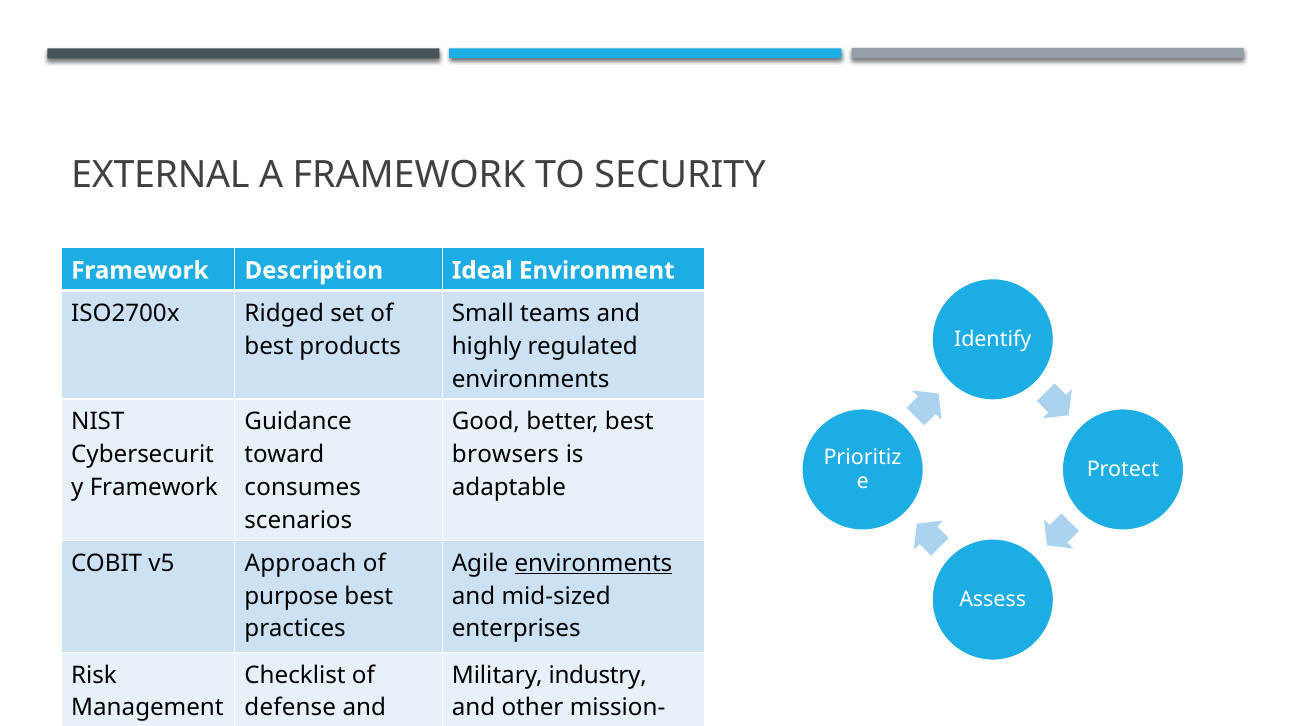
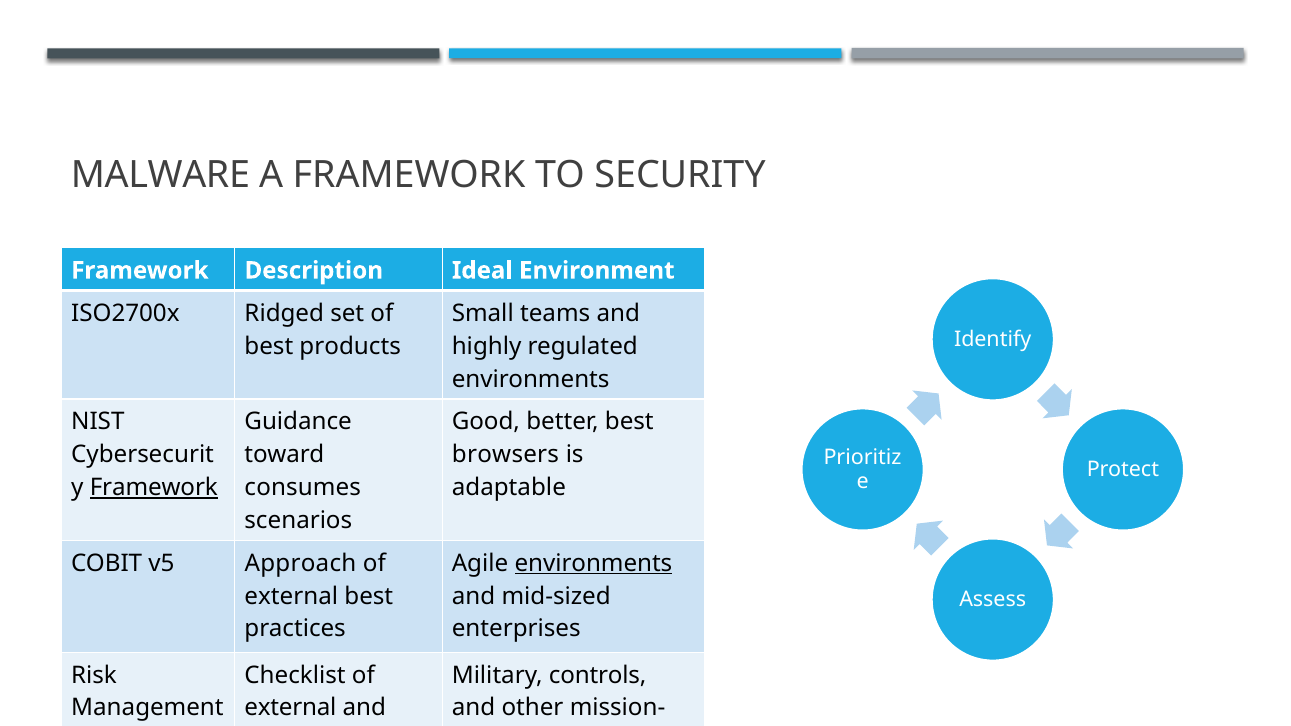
EXTERNAL: EXTERNAL -> MALWARE
Framework at (154, 488) underline: none -> present
purpose at (291, 596): purpose -> external
industry: industry -> controls
defense at (290, 708): defense -> external
